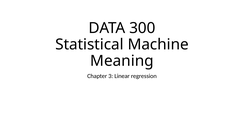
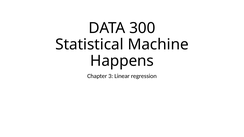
Meaning: Meaning -> Happens
